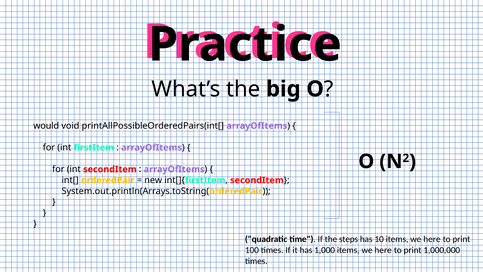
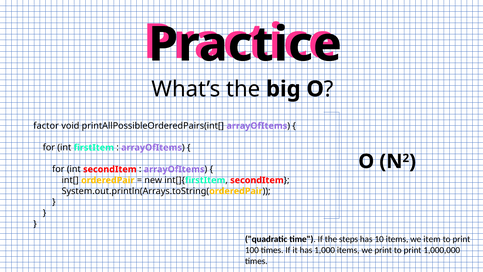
would: would -> factor
10 items we here: here -> item
1,000 items we here: here -> print
